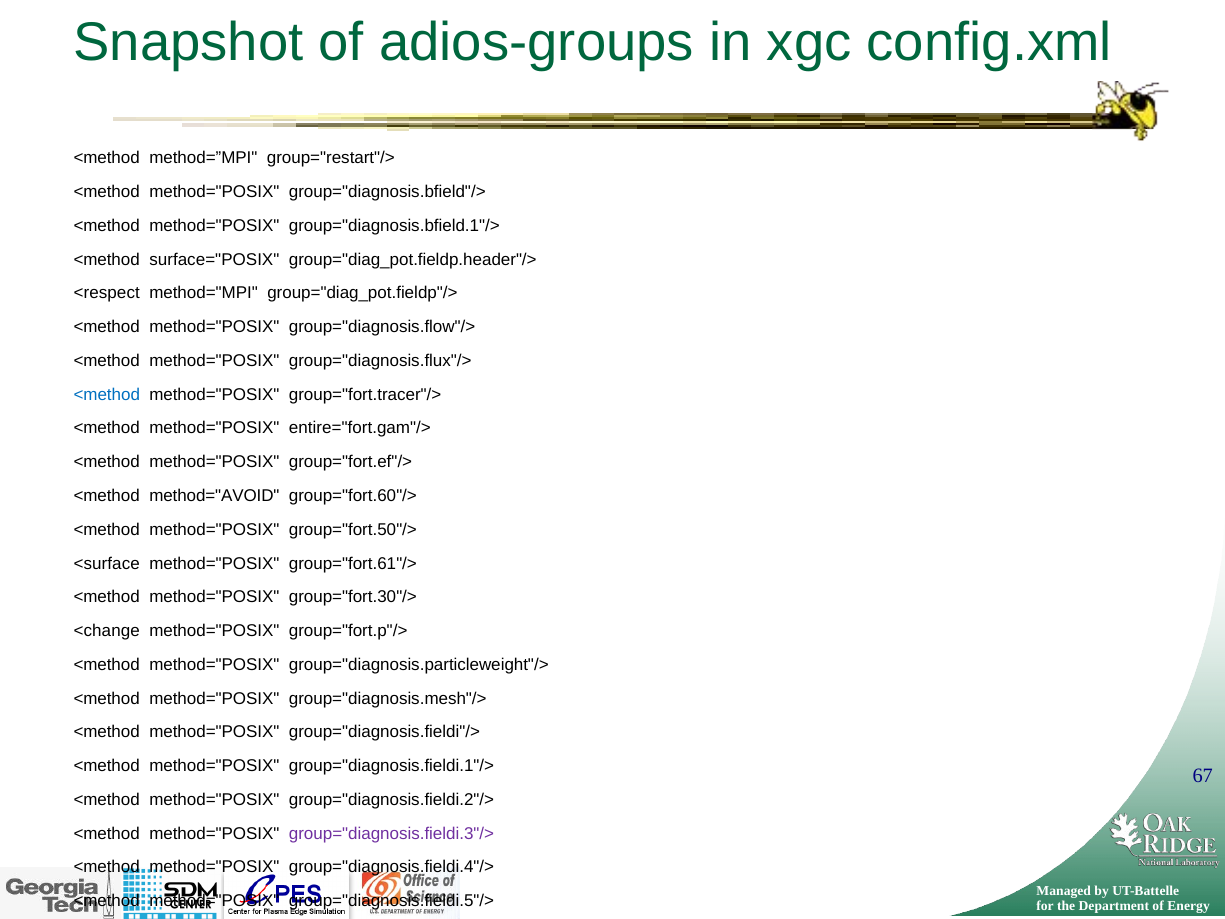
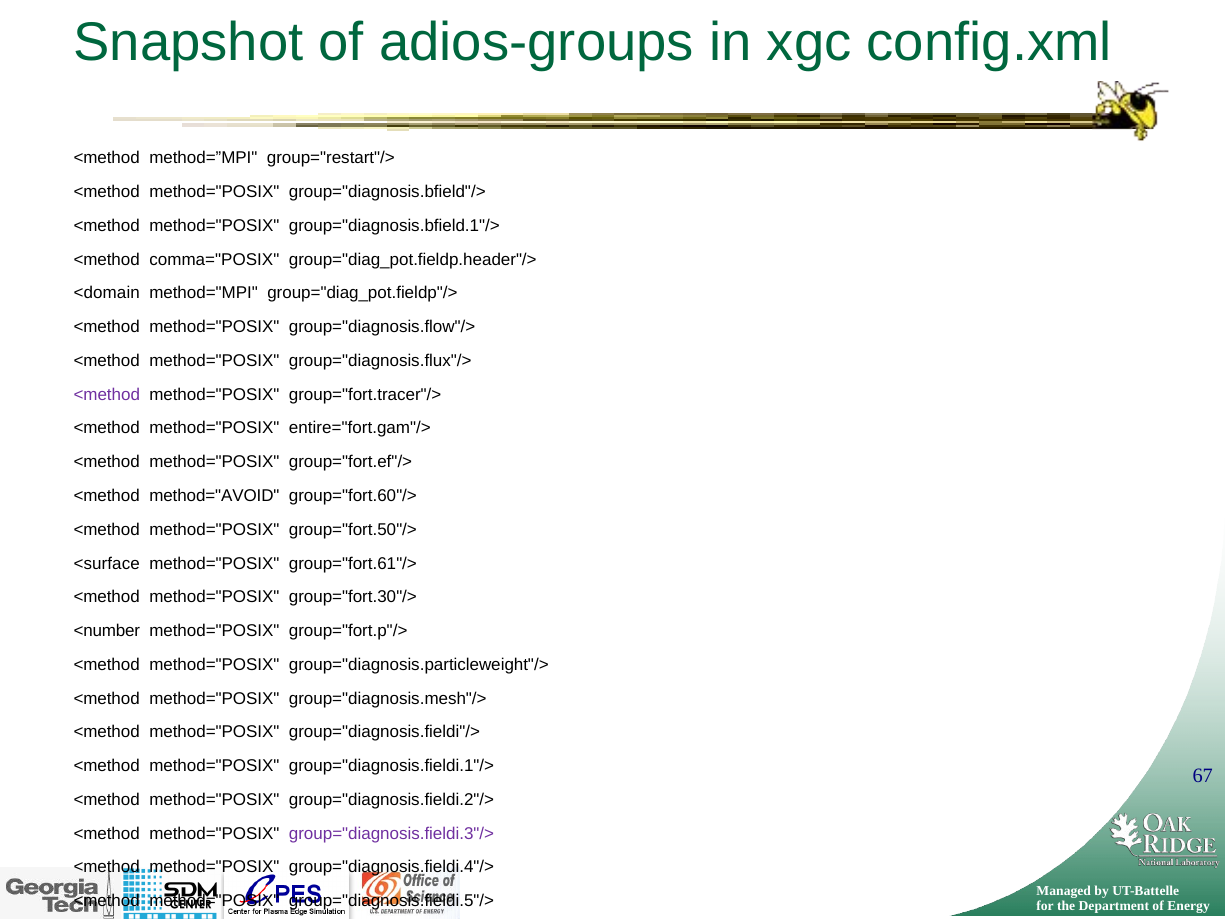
surface="POSIX: surface="POSIX -> comma="POSIX
<respect: <respect -> <domain
<method at (107, 394) colour: blue -> purple
<change: <change -> <number
